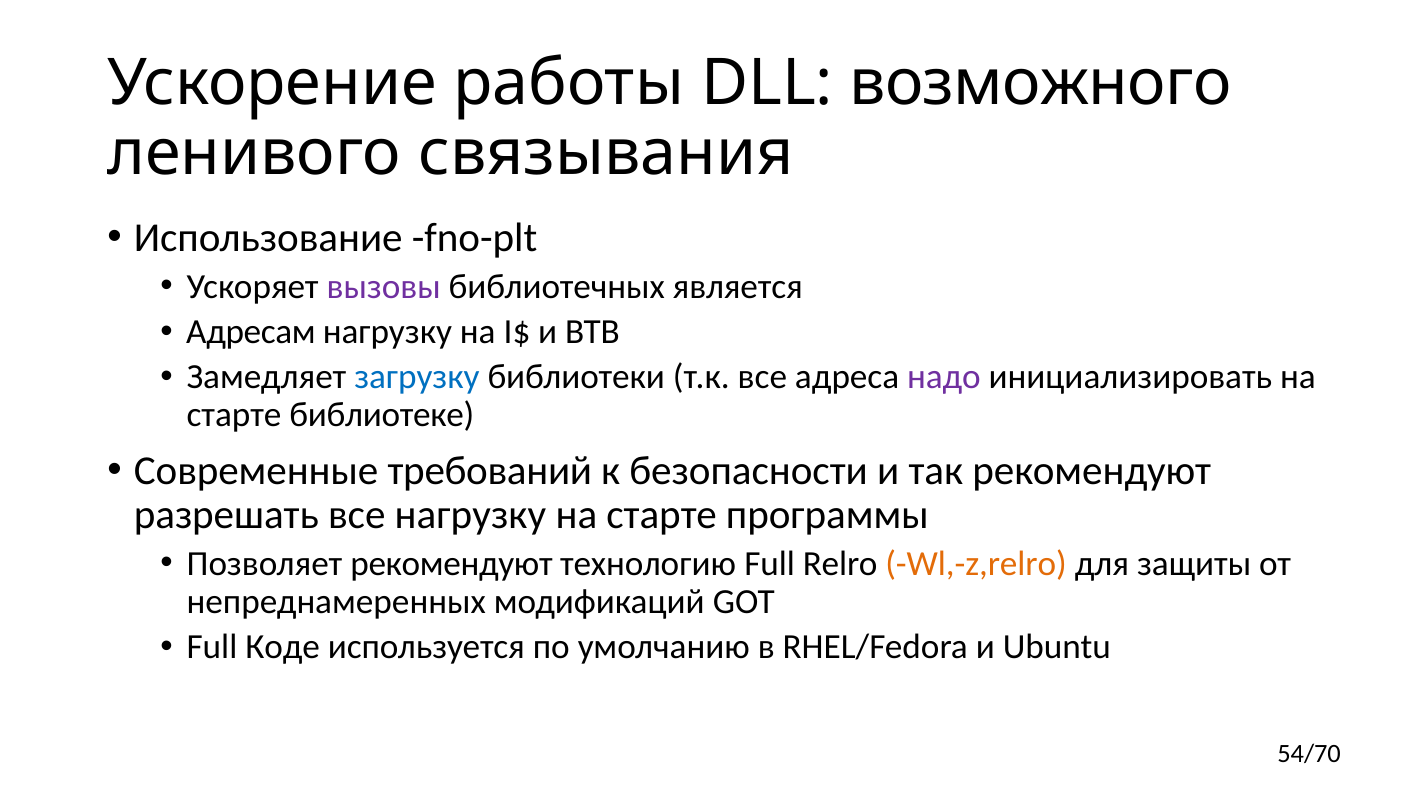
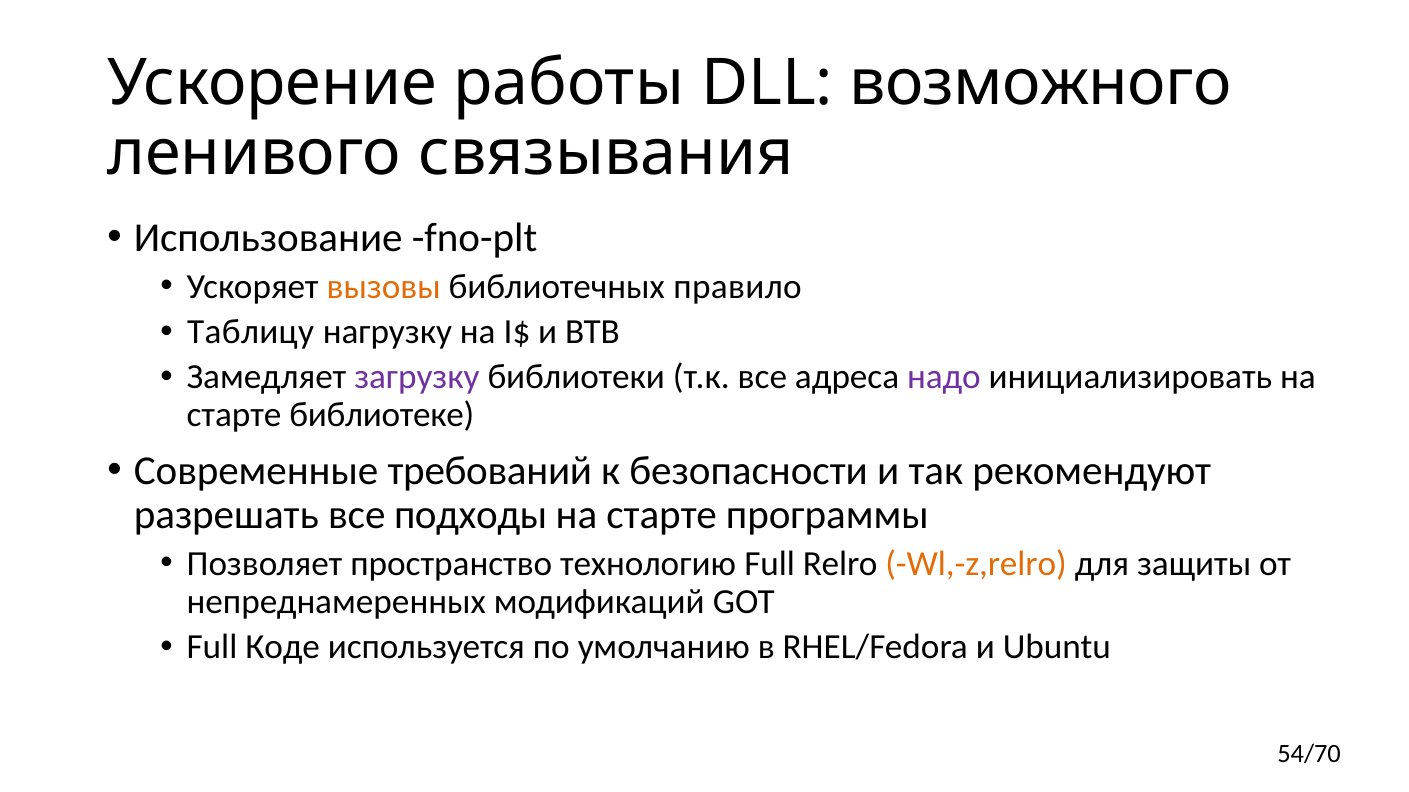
вызовы colour: purple -> orange
является: является -> правило
Адресам: Адресам -> Таблицу
загрузку colour: blue -> purple
все нагрузку: нагрузку -> подходы
Позволяет рекомендуют: рекомендуют -> пространство
